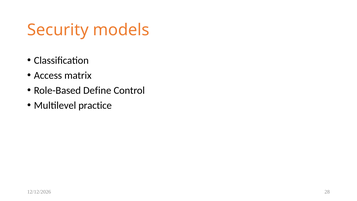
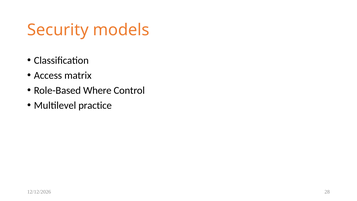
Define: Define -> Where
